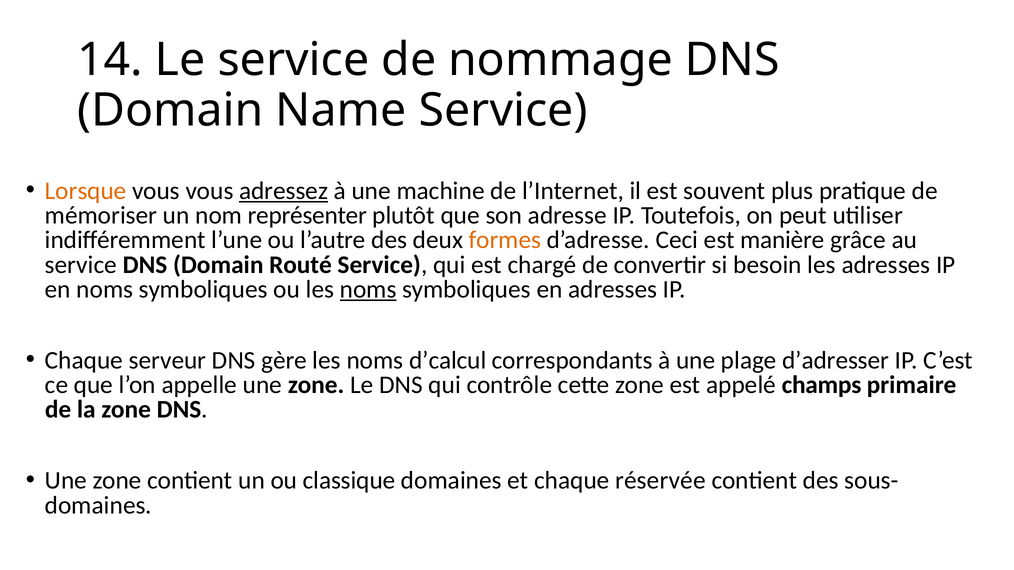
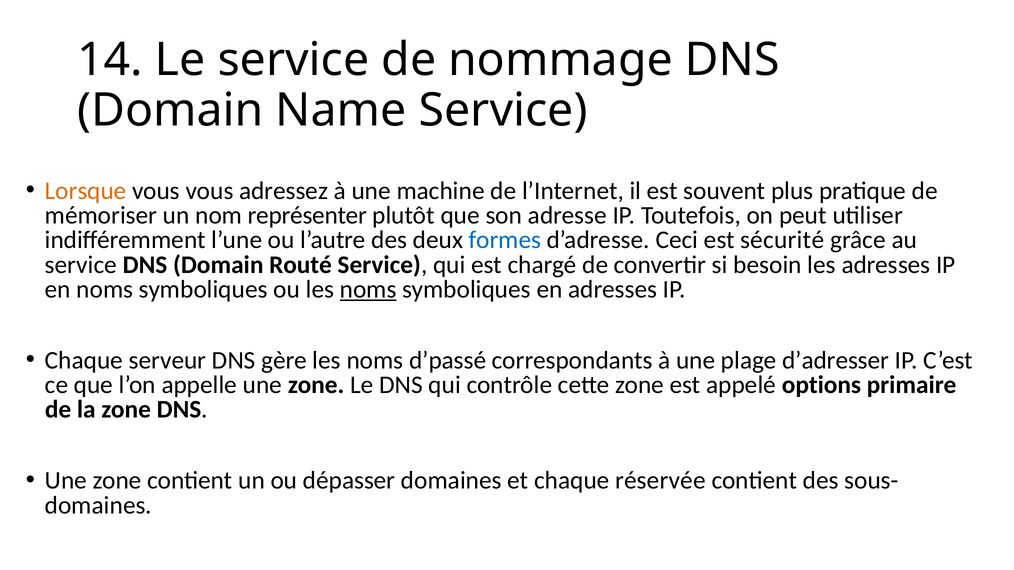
adressez underline: present -> none
formes colour: orange -> blue
manière: manière -> sécurité
d’calcul: d’calcul -> d’passé
champs: champs -> options
classique: classique -> dépasser
